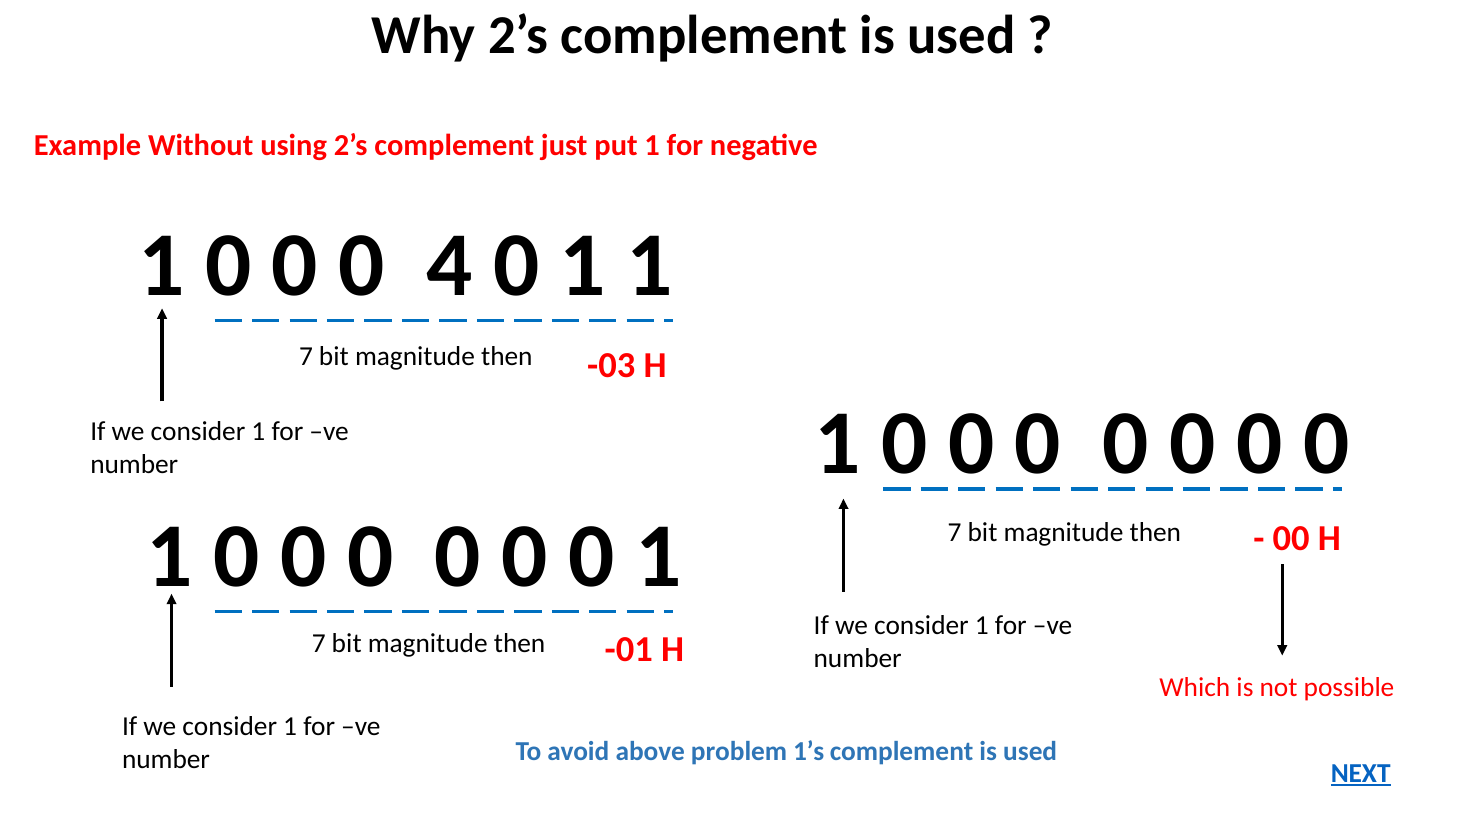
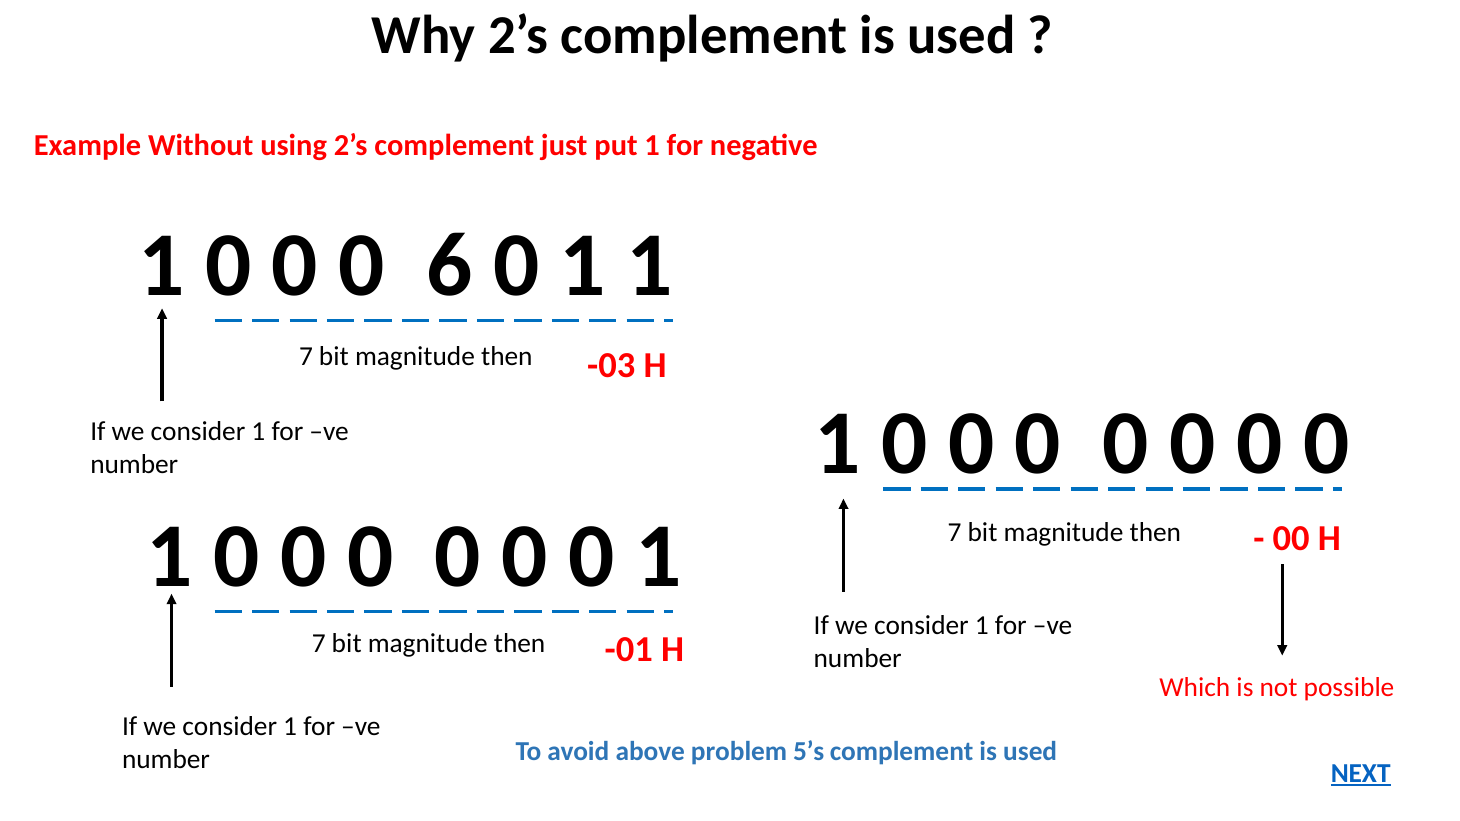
4: 4 -> 6
1’s: 1’s -> 5’s
